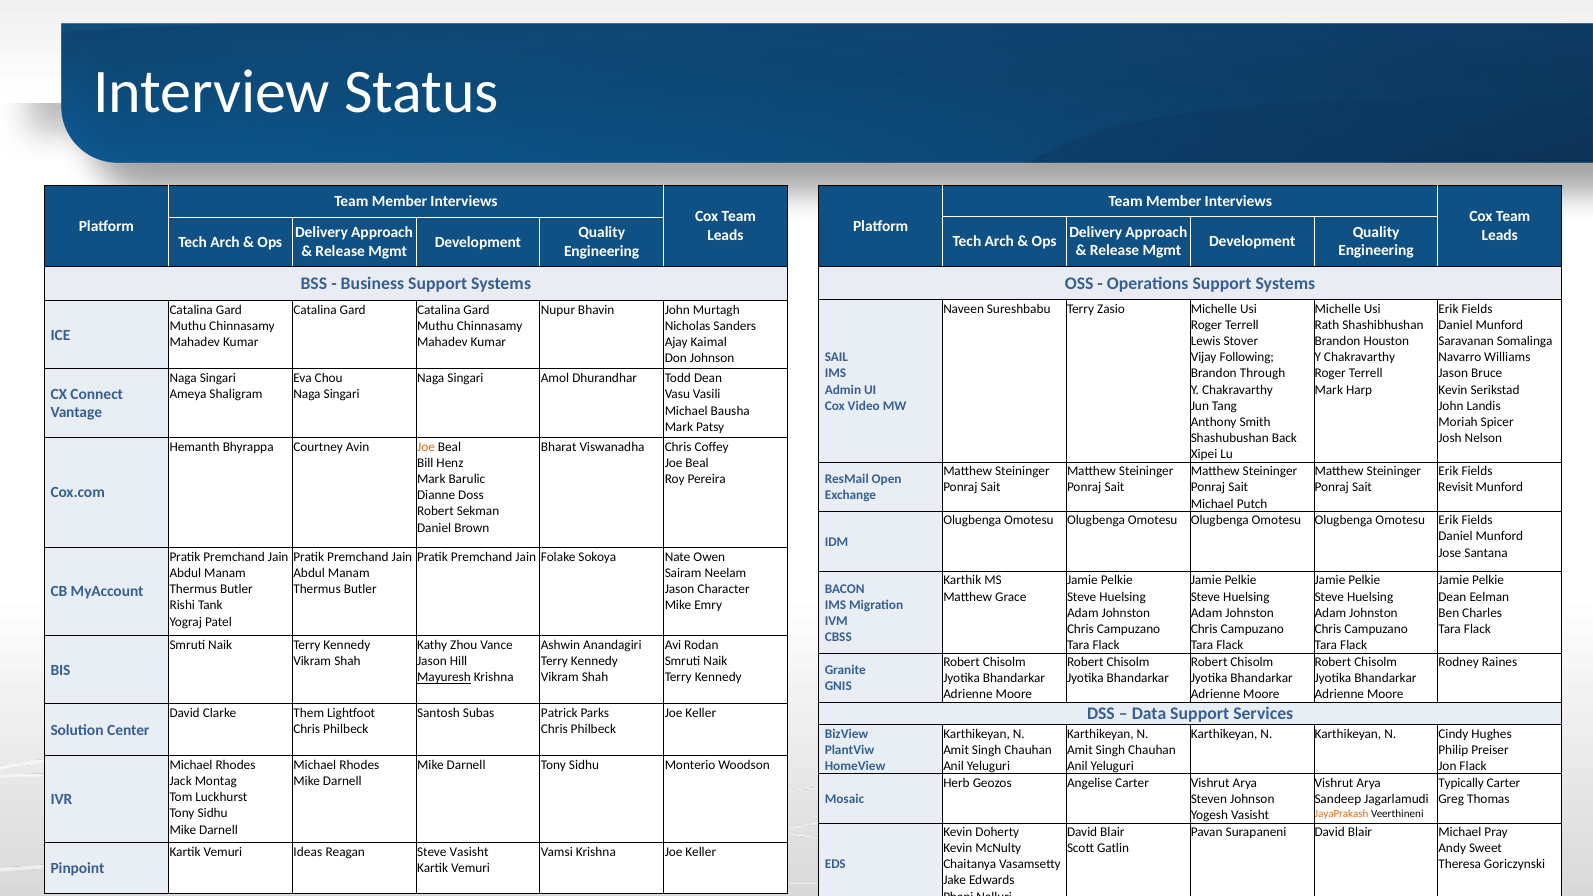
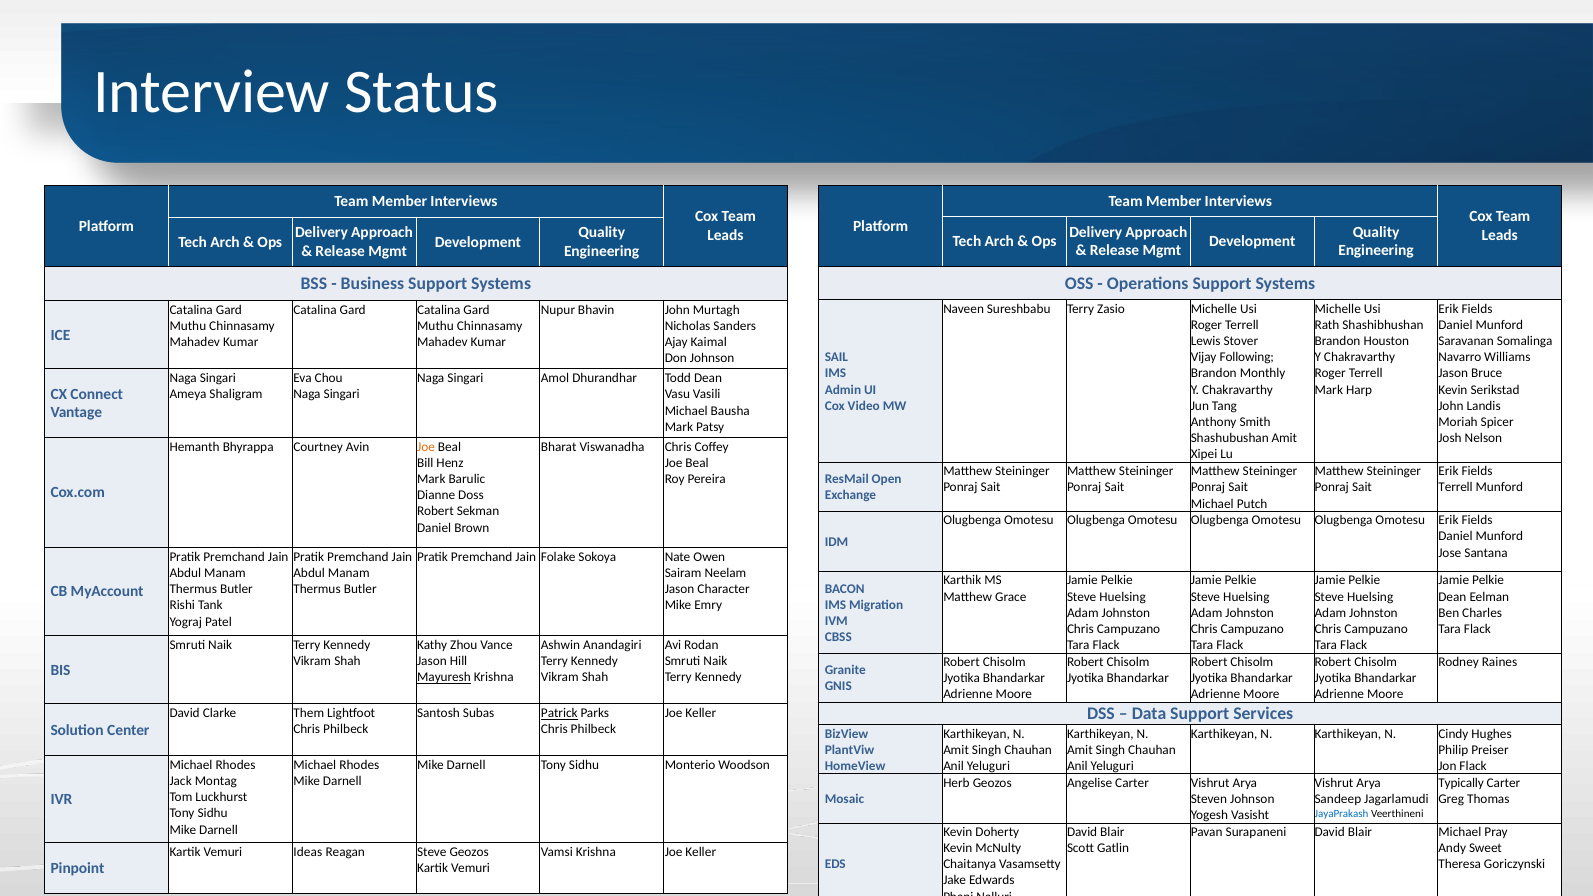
Through: Through -> Monthly
Shashubushan Back: Back -> Amit
Revisit at (1456, 487): Revisit -> Terrell
Patrick underline: none -> present
JayaPrakash colour: orange -> blue
Steve Vasisht: Vasisht -> Geozos
